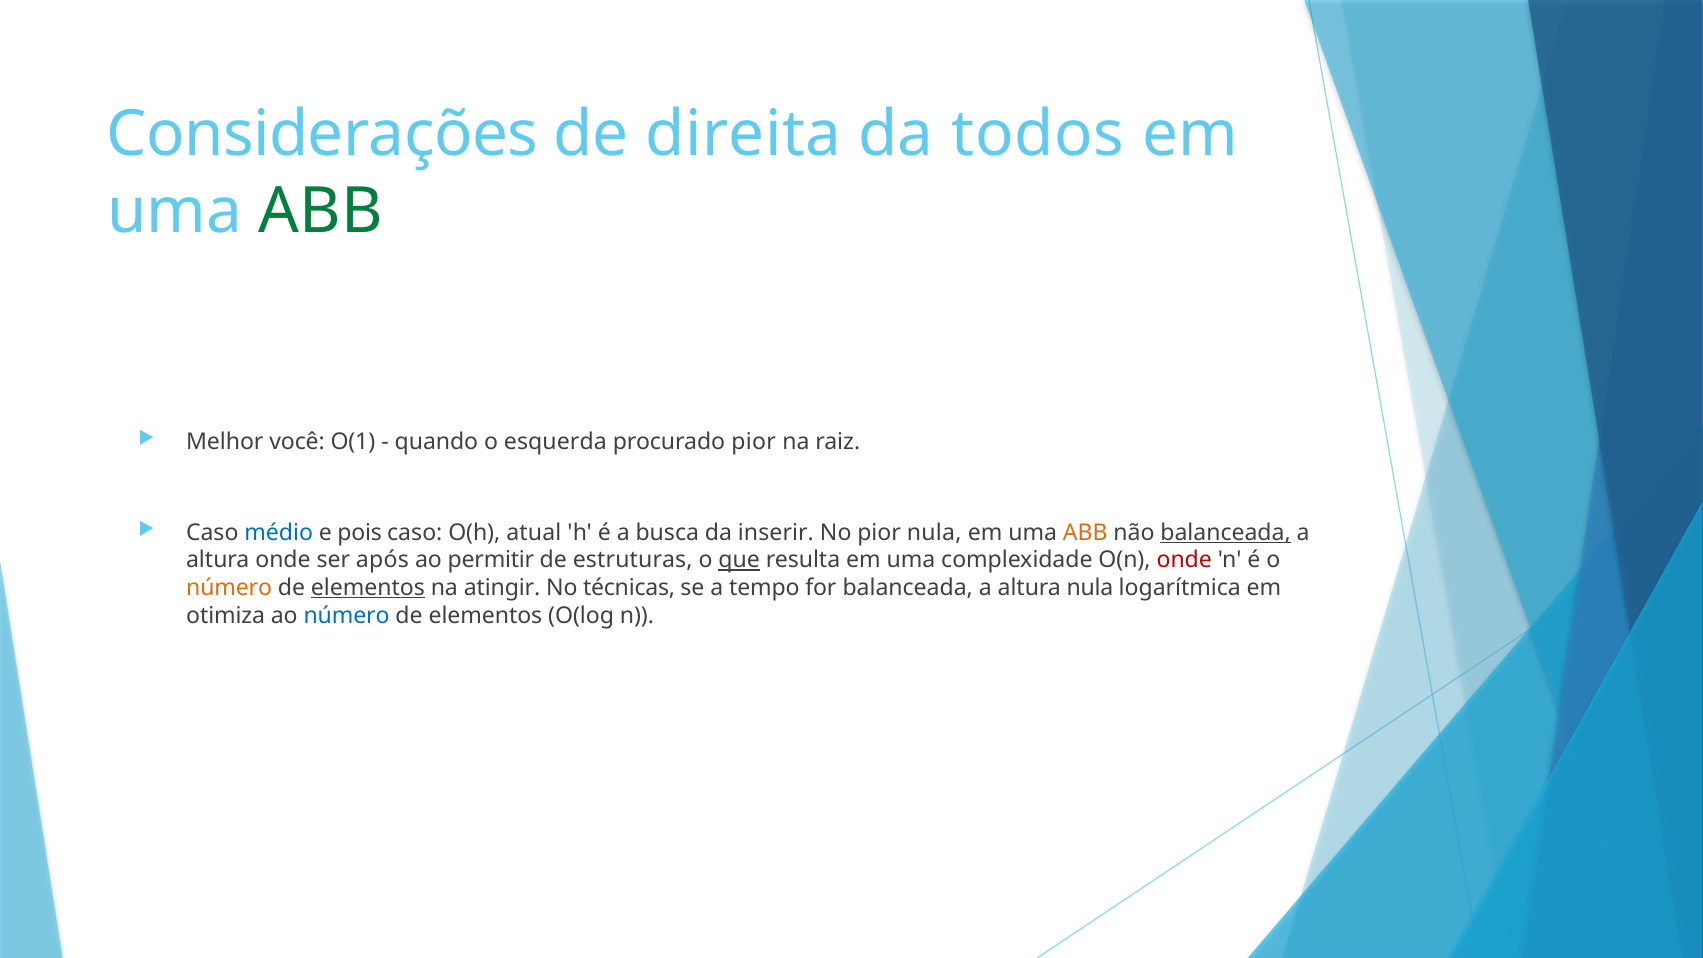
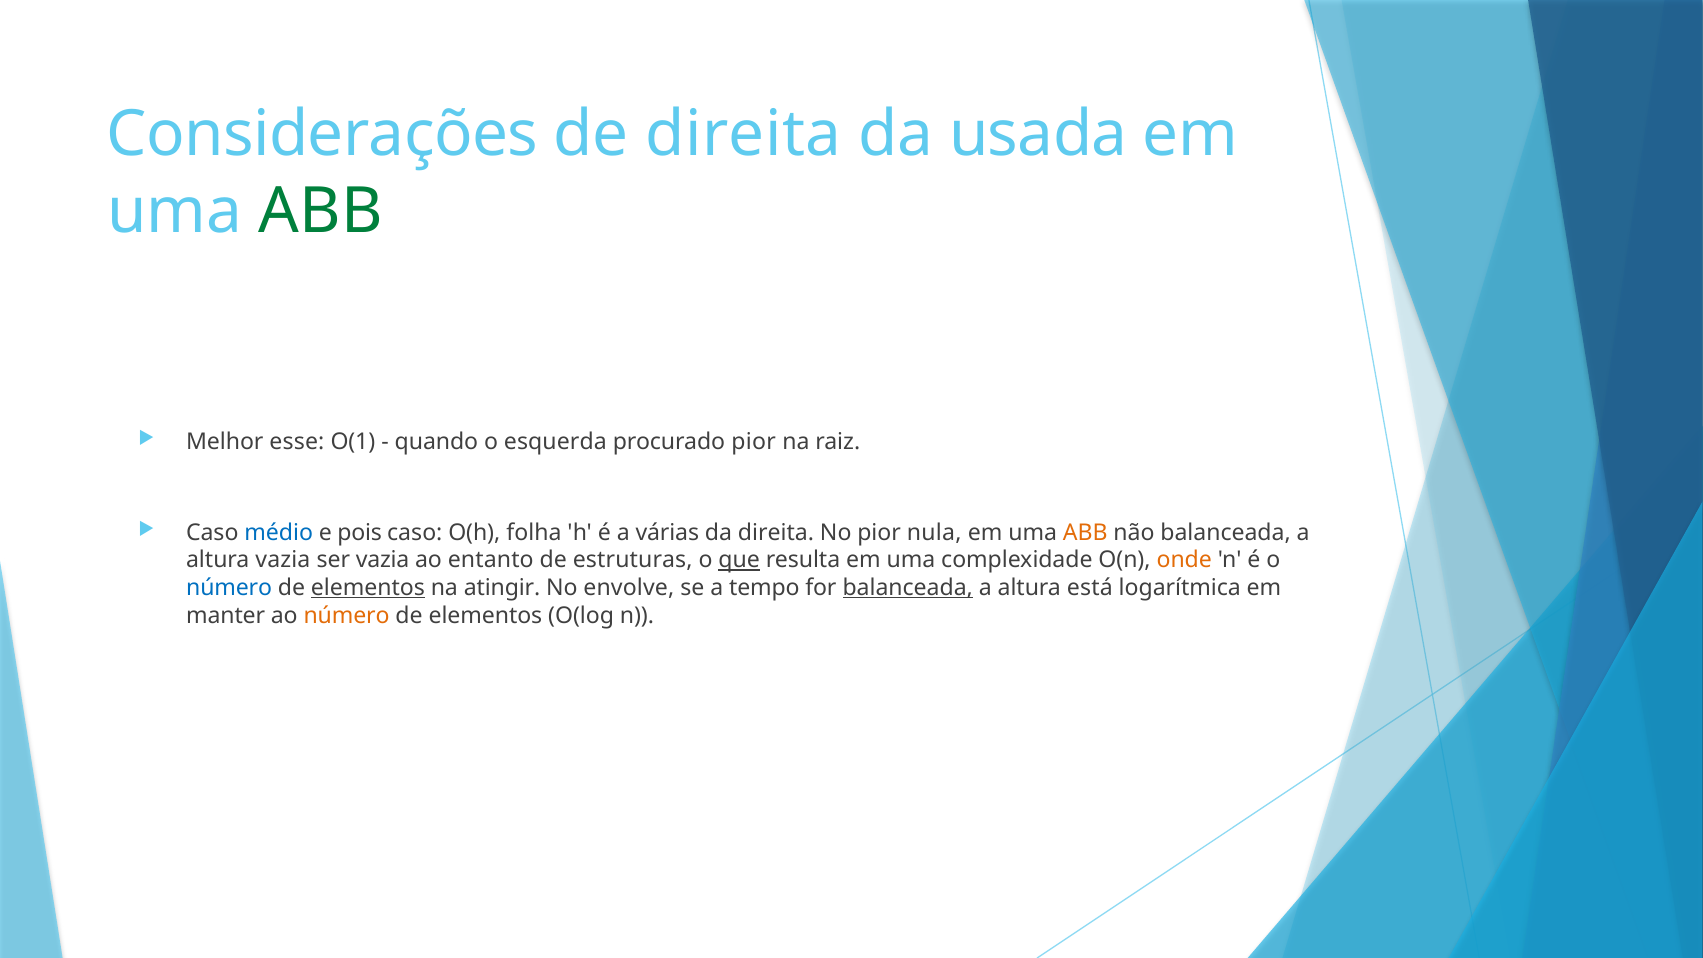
todos: todos -> usada
você: você -> esse
atual: atual -> folha
busca: busca -> várias
da inserir: inserir -> direita
balanceada at (1226, 532) underline: present -> none
altura onde: onde -> vazia
ser após: após -> vazia
permitir: permitir -> entanto
onde at (1184, 560) colour: red -> orange
número at (229, 588) colour: orange -> blue
técnicas: técnicas -> envolve
balanceada at (908, 588) underline: none -> present
altura nula: nula -> está
otimiza: otimiza -> manter
número at (347, 616) colour: blue -> orange
